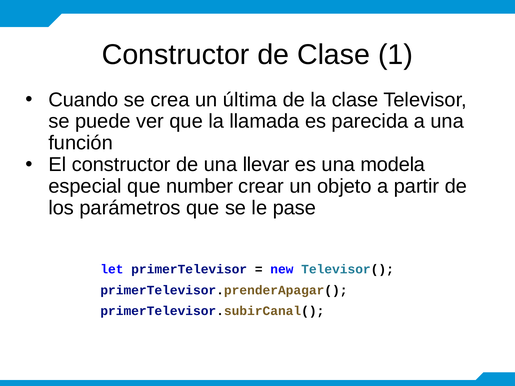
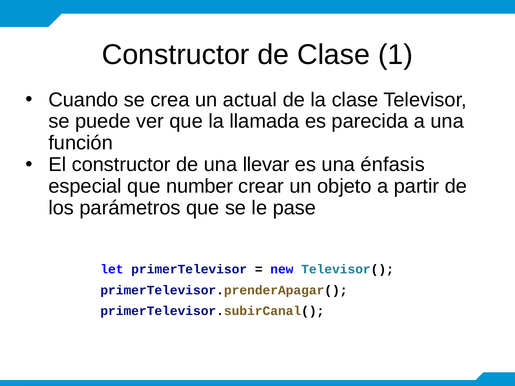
última: última -> actual
modela: modela -> énfasis
